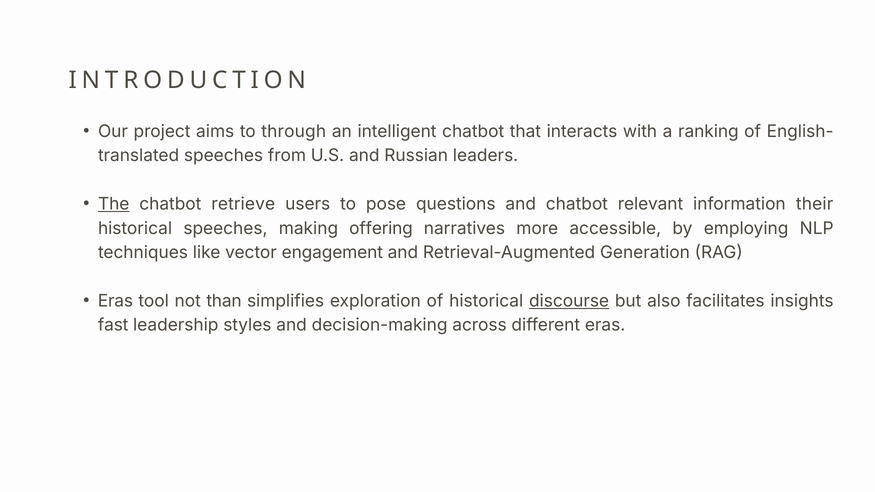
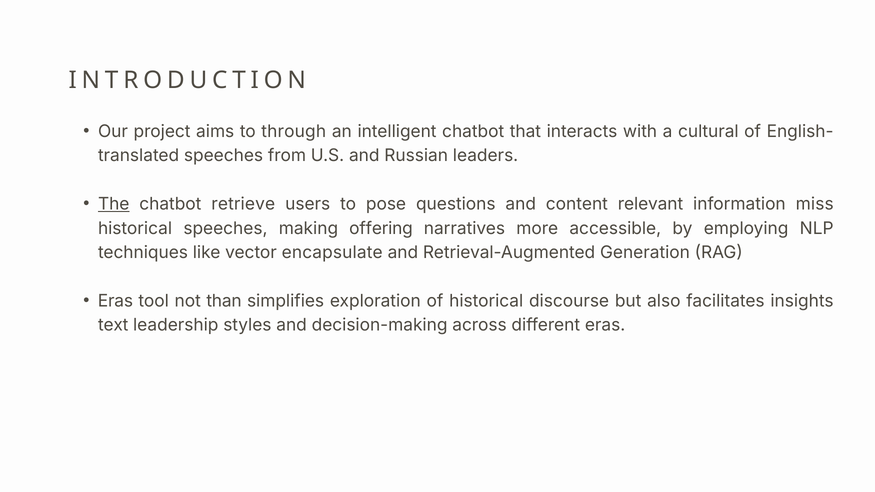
ranking: ranking -> cultural
and chatbot: chatbot -> content
their: their -> miss
engagement: engagement -> encapsulate
discourse underline: present -> none
fast: fast -> text
